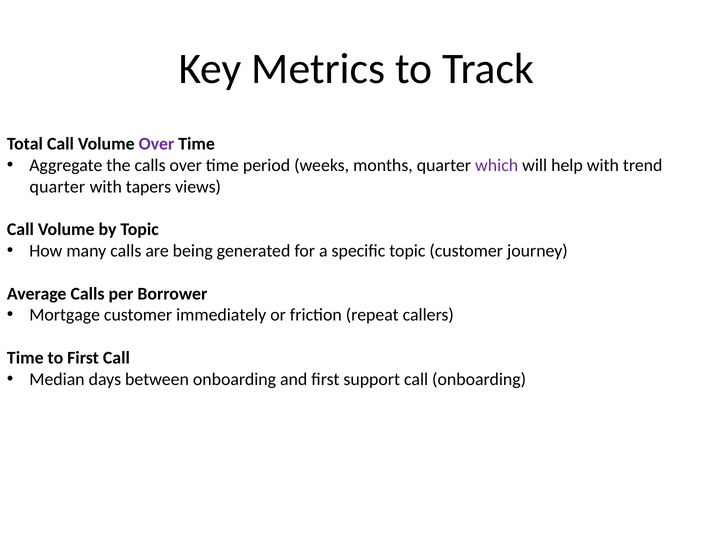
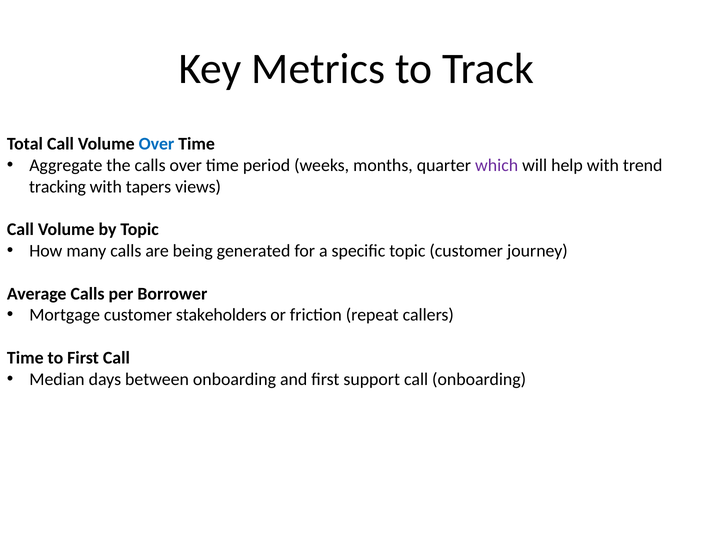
Over at (156, 144) colour: purple -> blue
quarter at (57, 187): quarter -> tracking
immediately: immediately -> stakeholders
